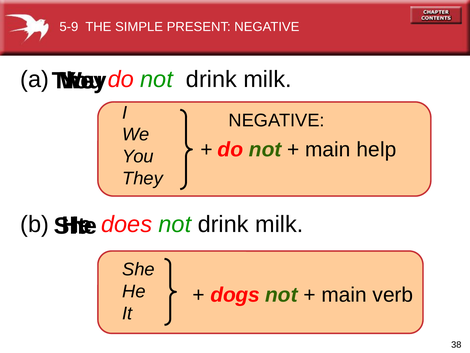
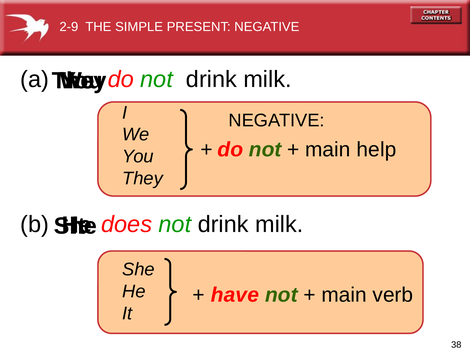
5-9: 5-9 -> 2-9
dogs: dogs -> have
